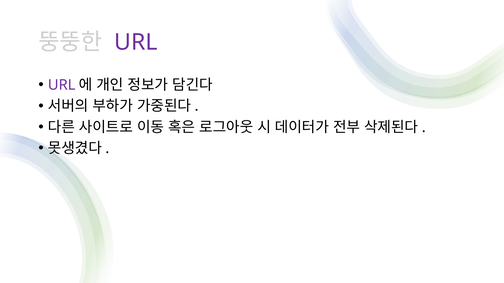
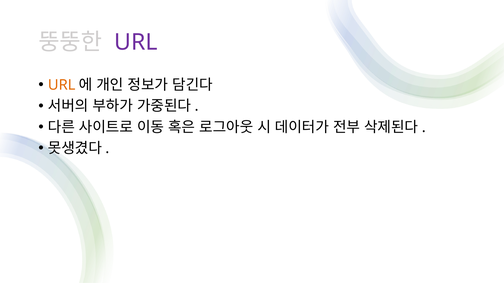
URL at (62, 85) colour: purple -> orange
